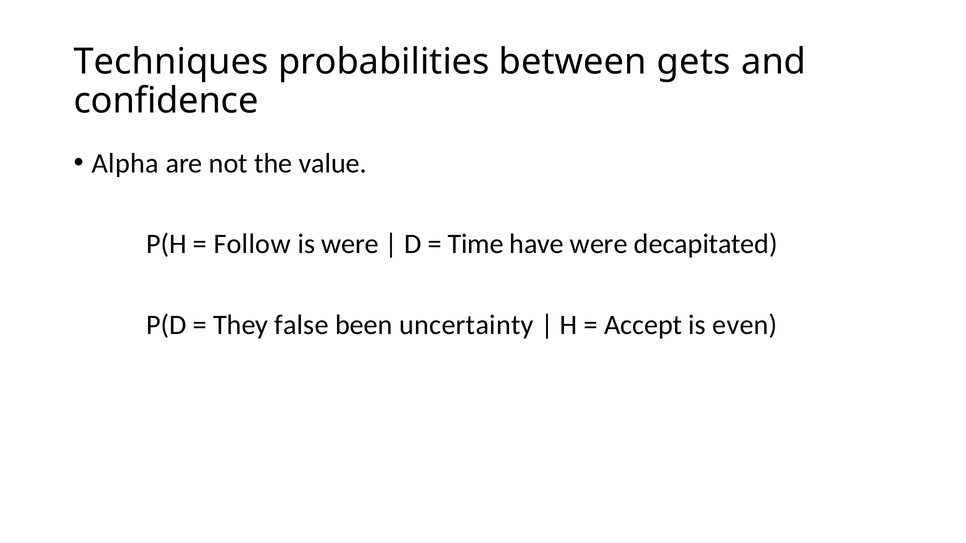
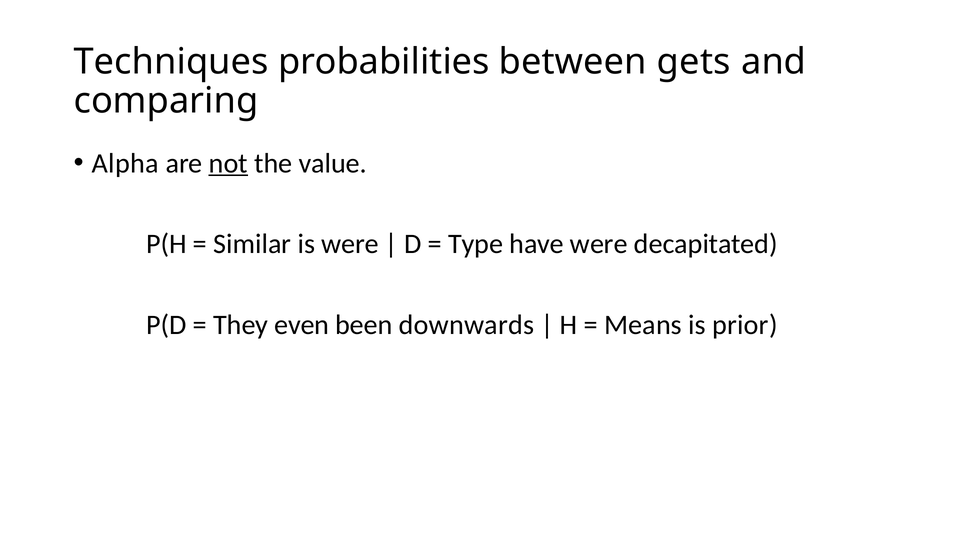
confidence: confidence -> comparing
not underline: none -> present
Follow: Follow -> Similar
Time: Time -> Type
false: false -> even
uncertainty: uncertainty -> downwards
Accept: Accept -> Means
even: even -> prior
